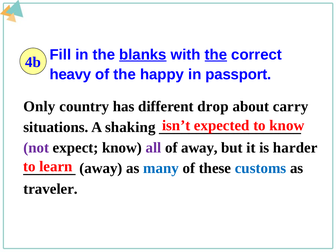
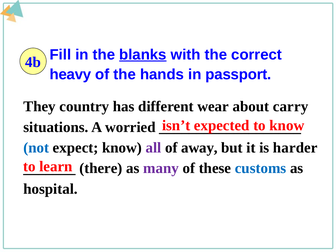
the at (216, 55) underline: present -> none
happy: happy -> hands
Only: Only -> They
drop: drop -> wear
shaking: shaking -> worried
not colour: purple -> blue
away at (101, 168): away -> there
many colour: blue -> purple
traveler: traveler -> hospital
